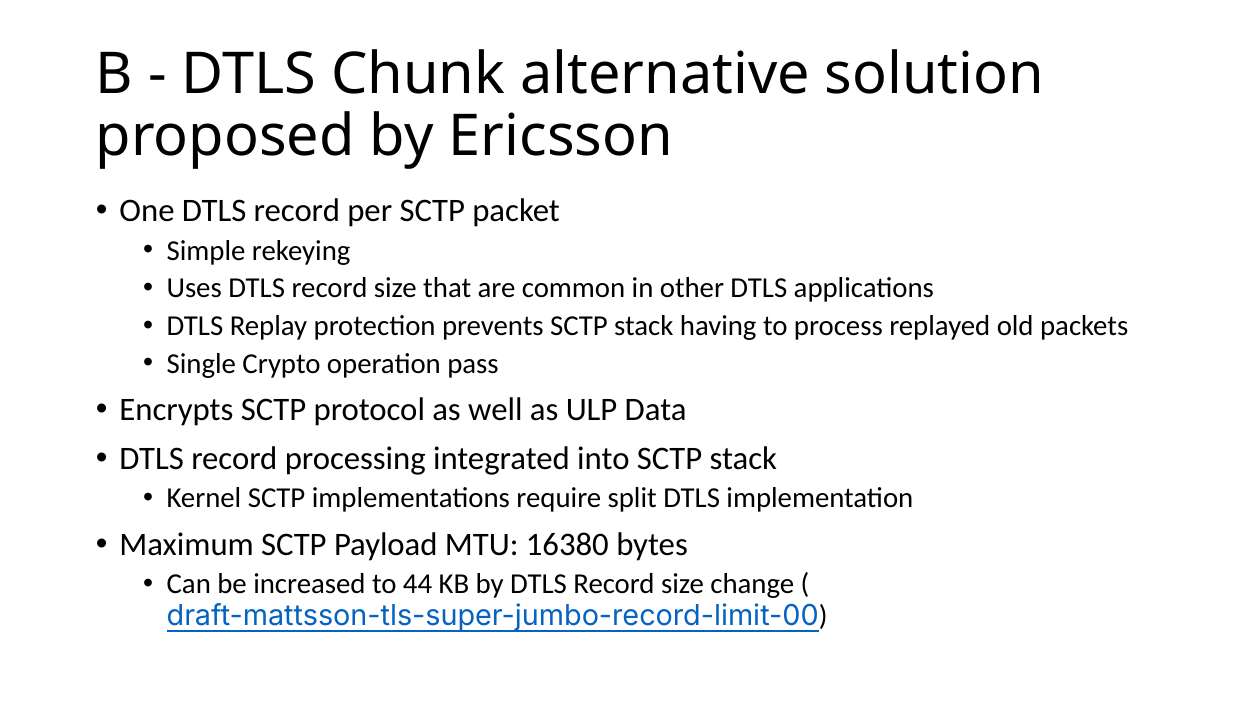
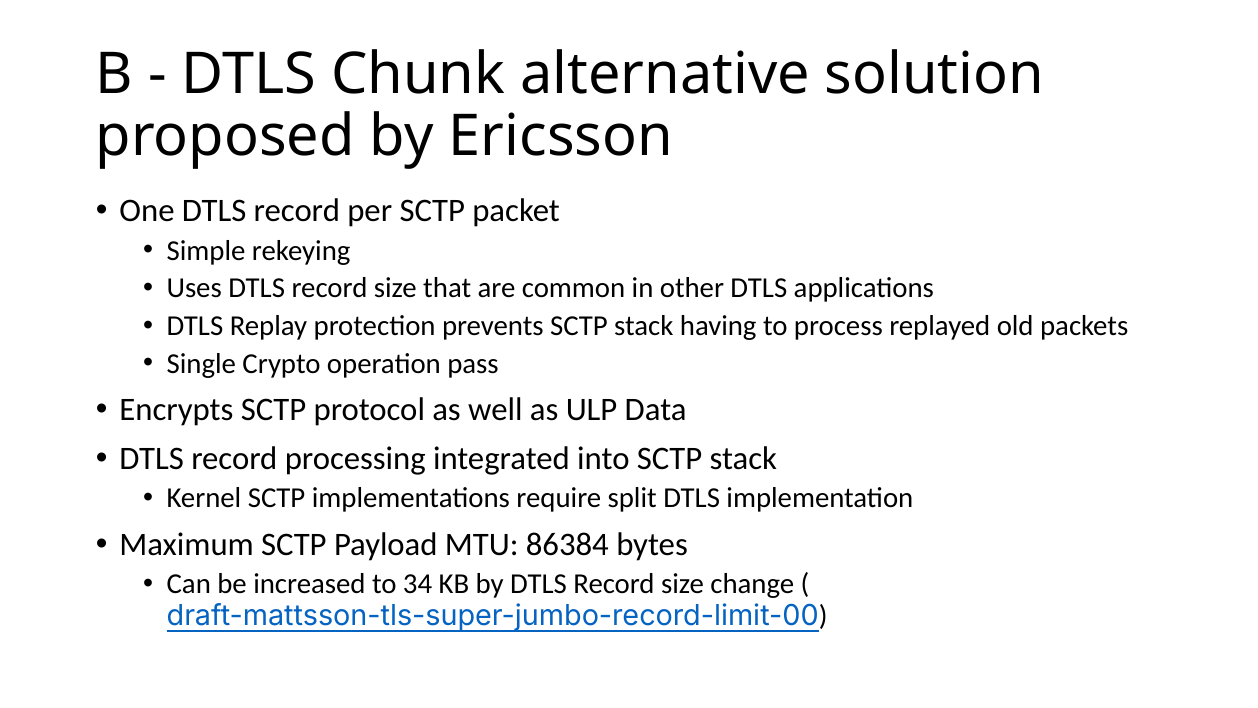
16380: 16380 -> 86384
44: 44 -> 34
